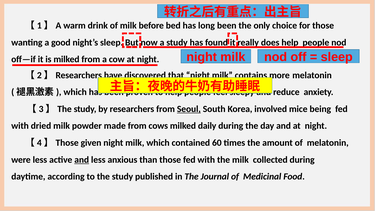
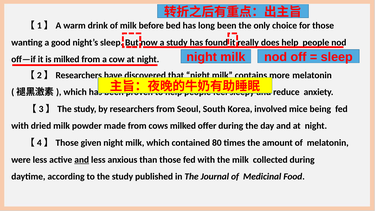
Seoul underline: present -> none
daily: daily -> offer
60: 60 -> 80
